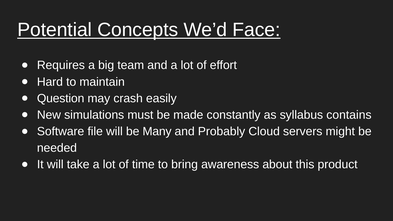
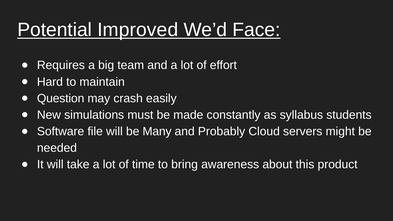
Concepts: Concepts -> Improved
contains: contains -> students
